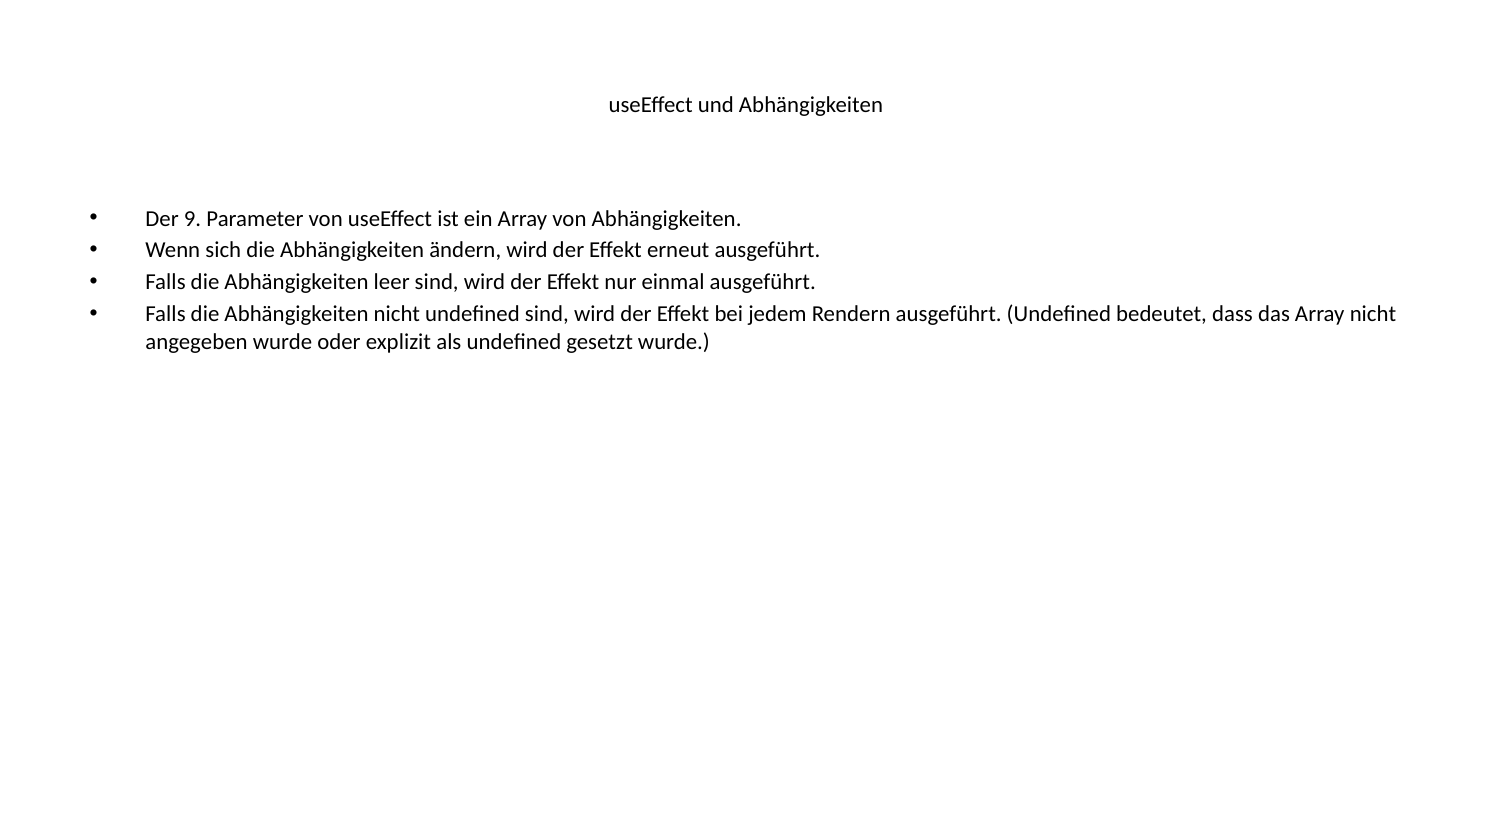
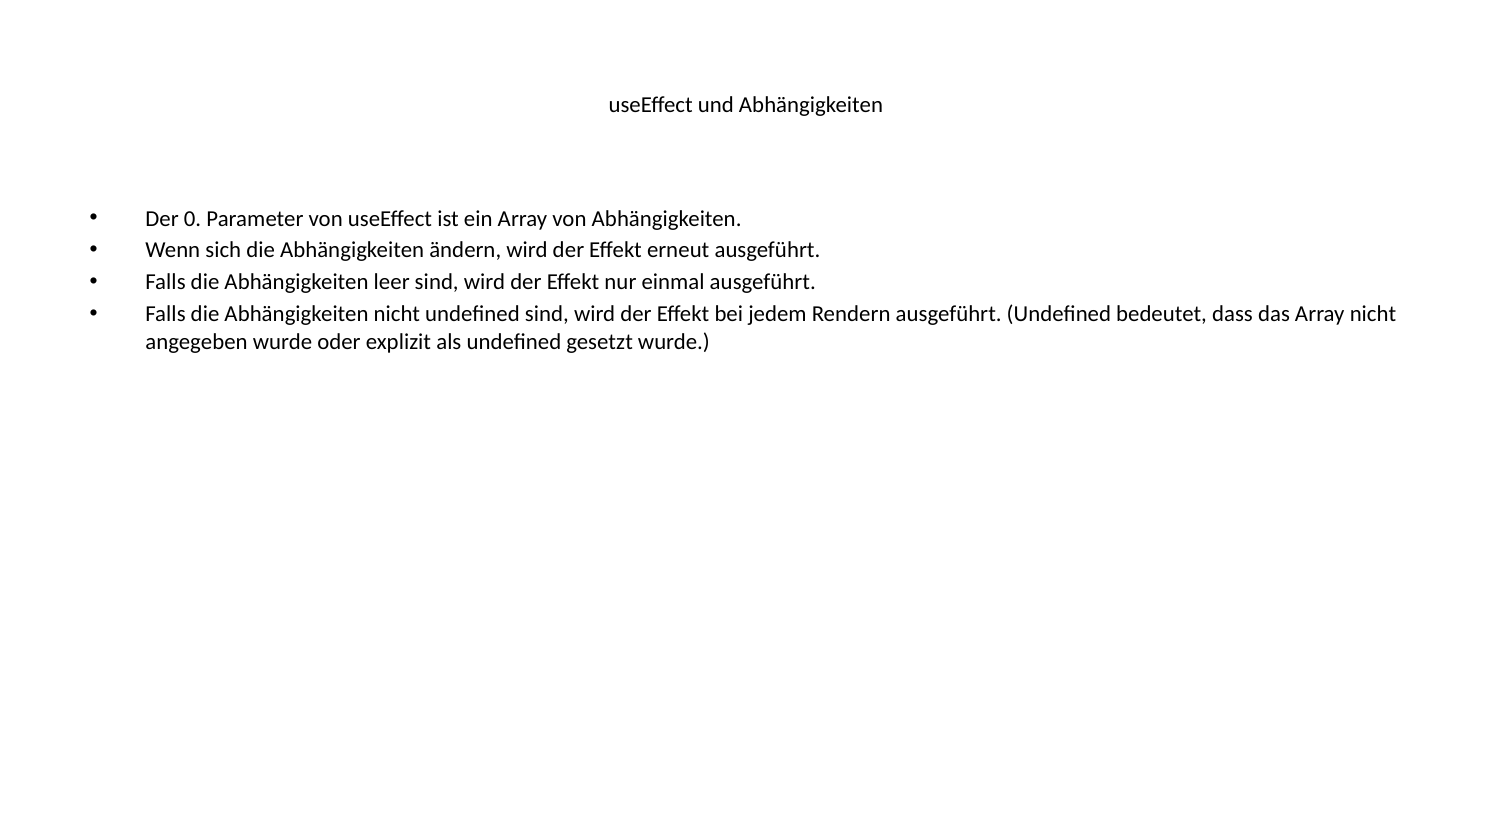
9: 9 -> 0
